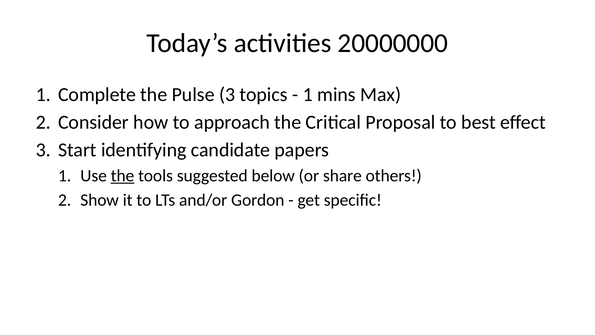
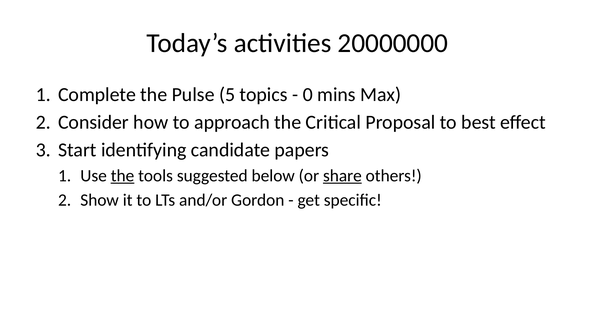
Pulse 3: 3 -> 5
1 at (308, 94): 1 -> 0
share underline: none -> present
